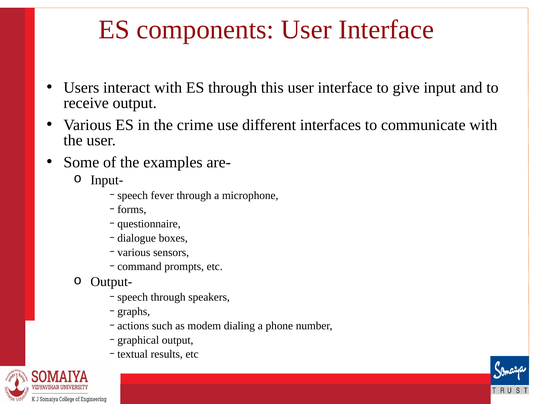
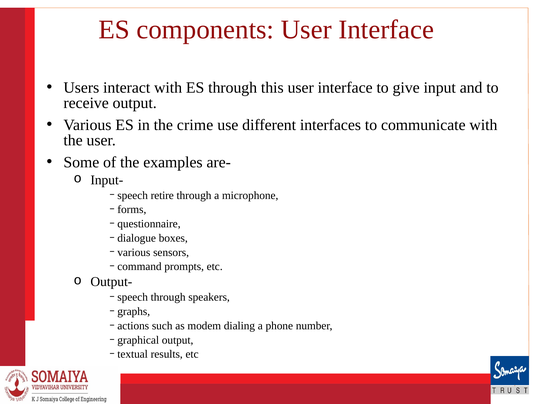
fever: fever -> retire
